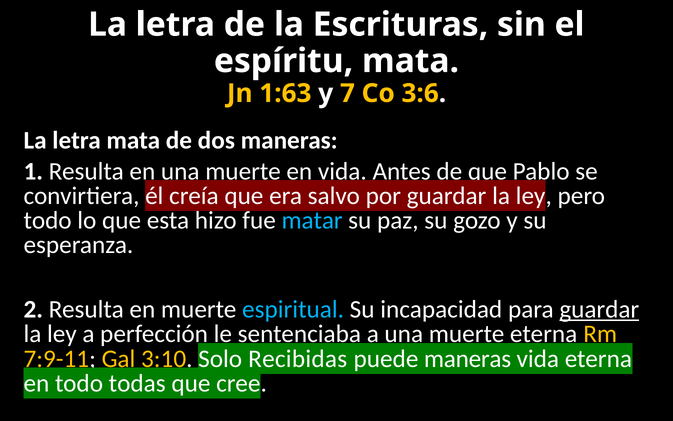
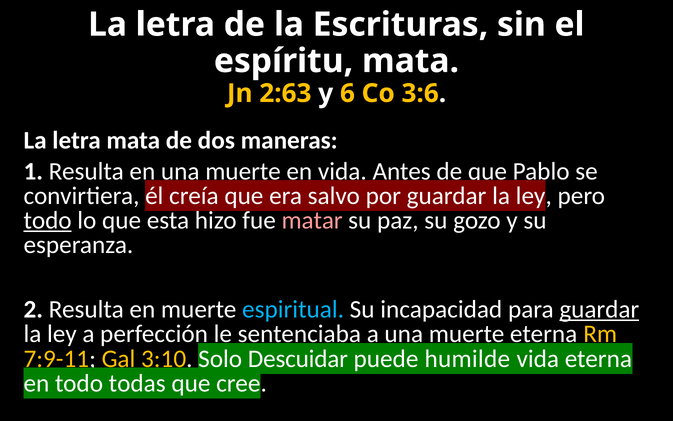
1:63: 1:63 -> 2:63
7: 7 -> 6
todo at (48, 220) underline: none -> present
matar colour: light blue -> pink
Recibidas: Recibidas -> Descuidar
puede maneras: maneras -> humilde
